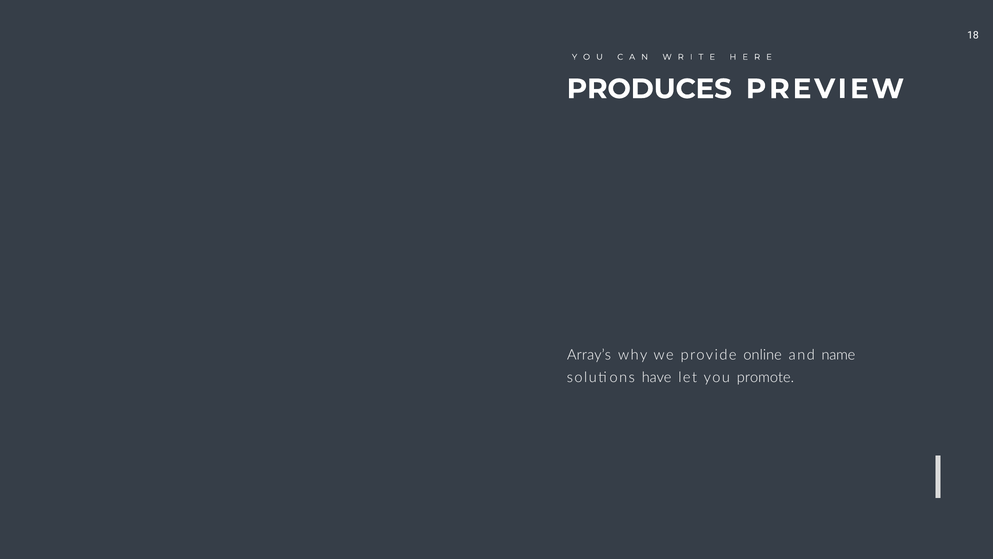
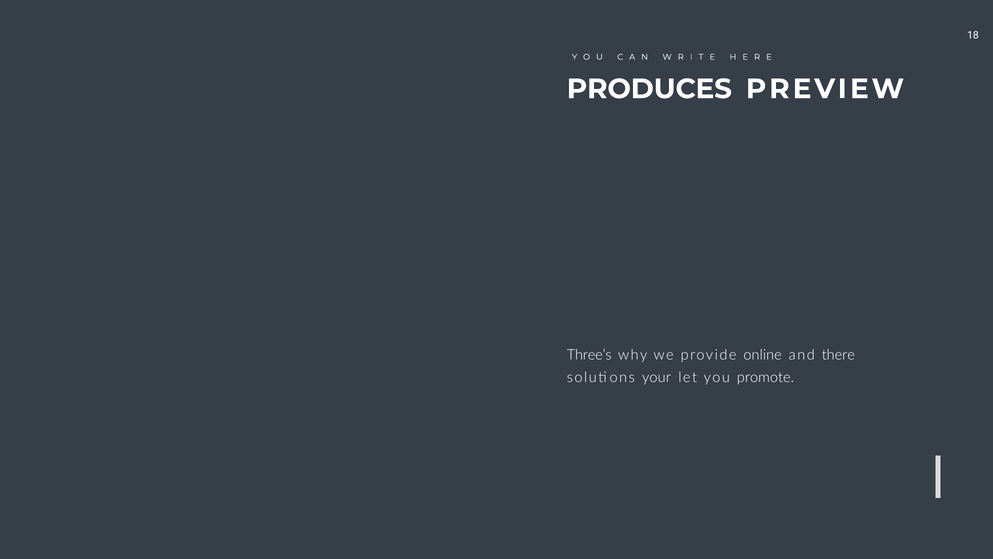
Array’s: Array’s -> Three’s
name: name -> there
have: have -> your
